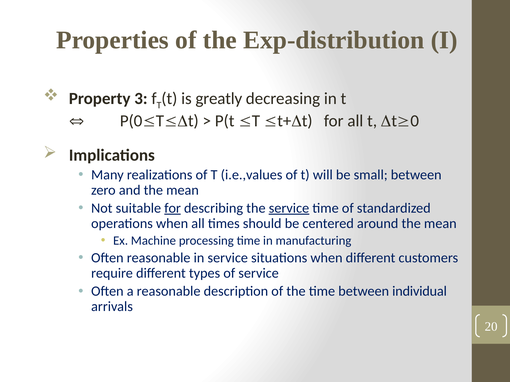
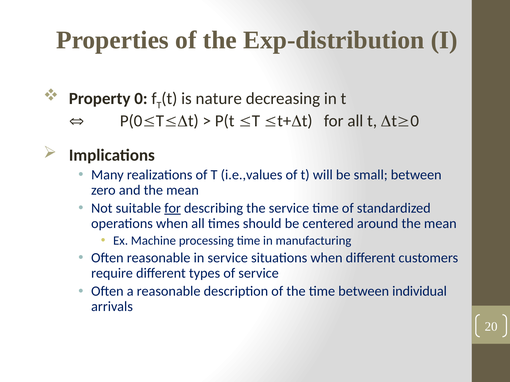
3: 3 -> 0
greatly: greatly -> nature
service at (289, 208) underline: present -> none
